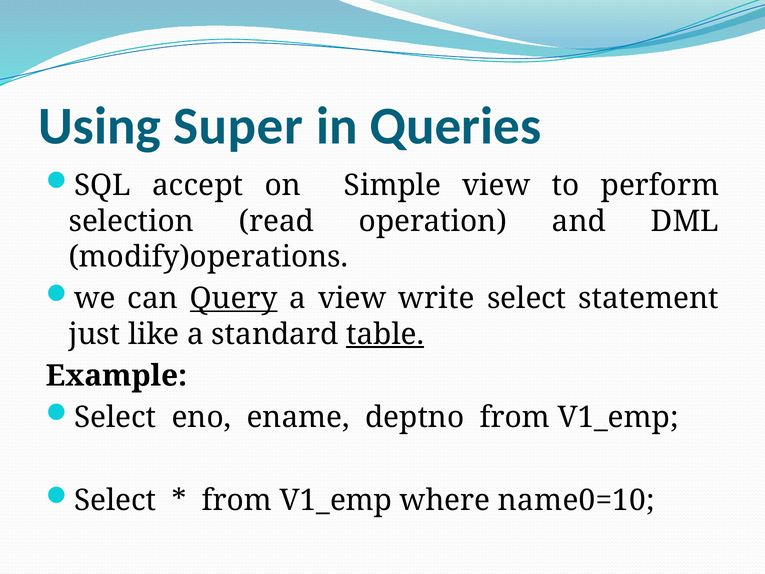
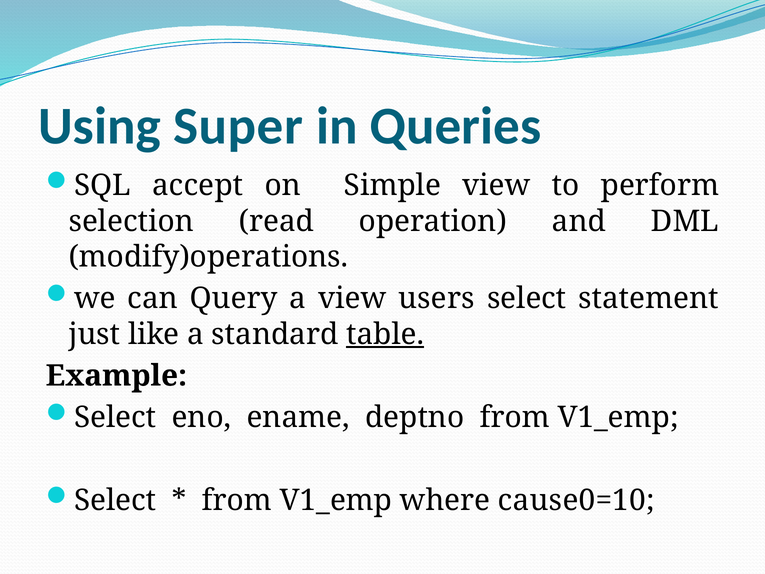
Query underline: present -> none
write: write -> users
name0=10: name0=10 -> cause0=10
